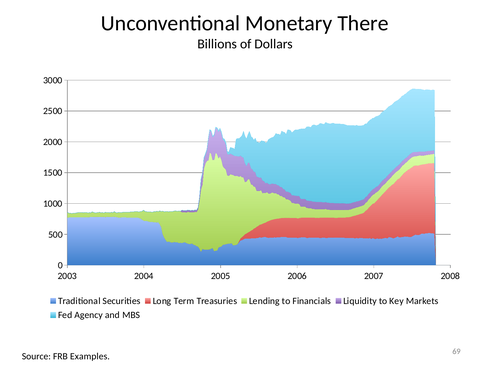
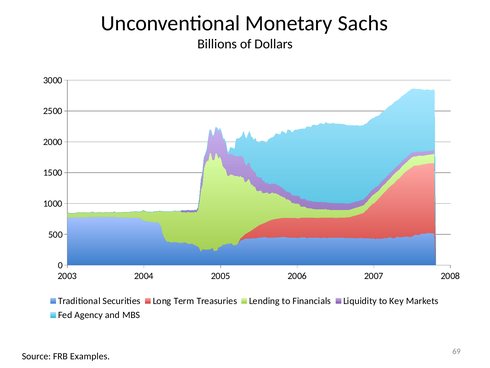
There: There -> Sachs
